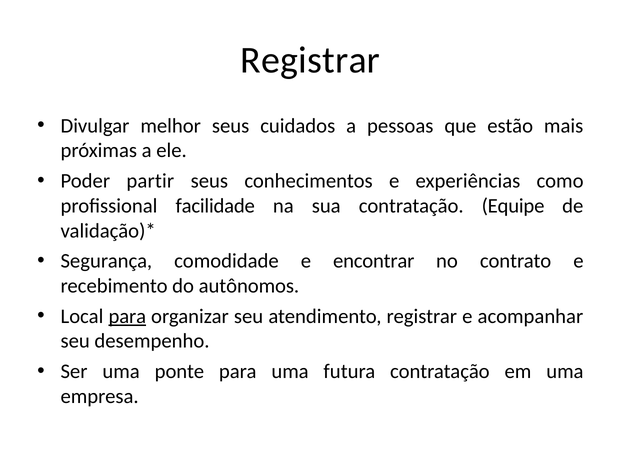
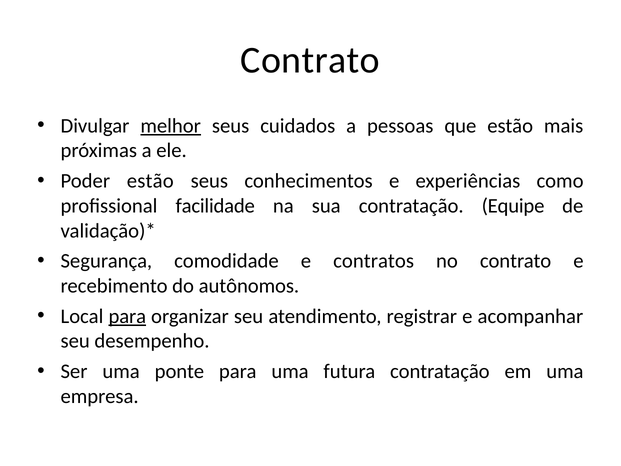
Registrar at (310, 60): Registrar -> Contrato
melhor underline: none -> present
Poder partir: partir -> estão
encontrar: encontrar -> contratos
